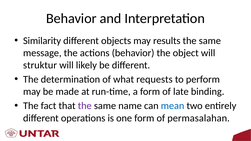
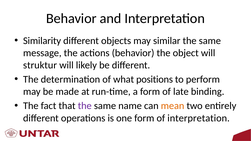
results: results -> similar
requests: requests -> positions
mean colour: blue -> orange
of permasalahan: permasalahan -> interpretation
